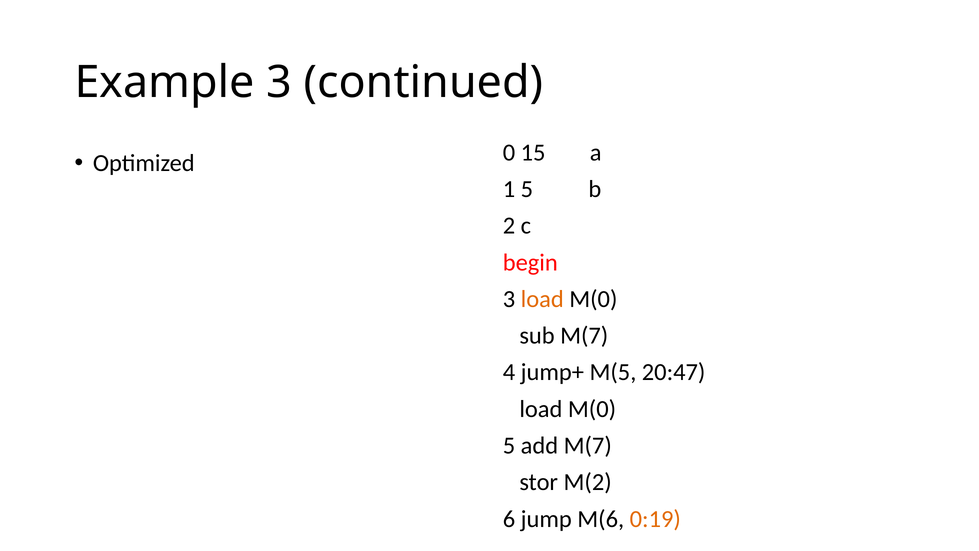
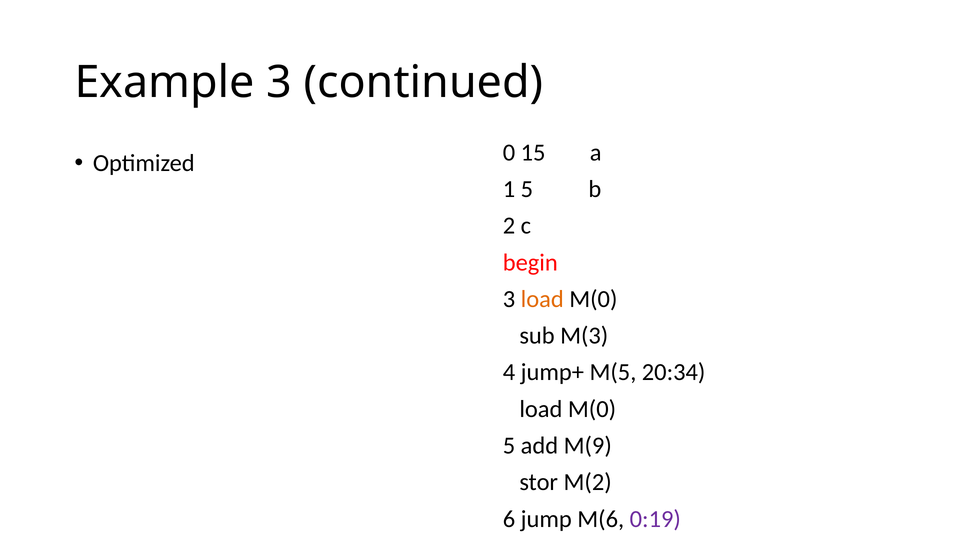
sub M(7: M(7 -> M(3
20:47: 20:47 -> 20:34
add M(7: M(7 -> M(9
0:19 colour: orange -> purple
